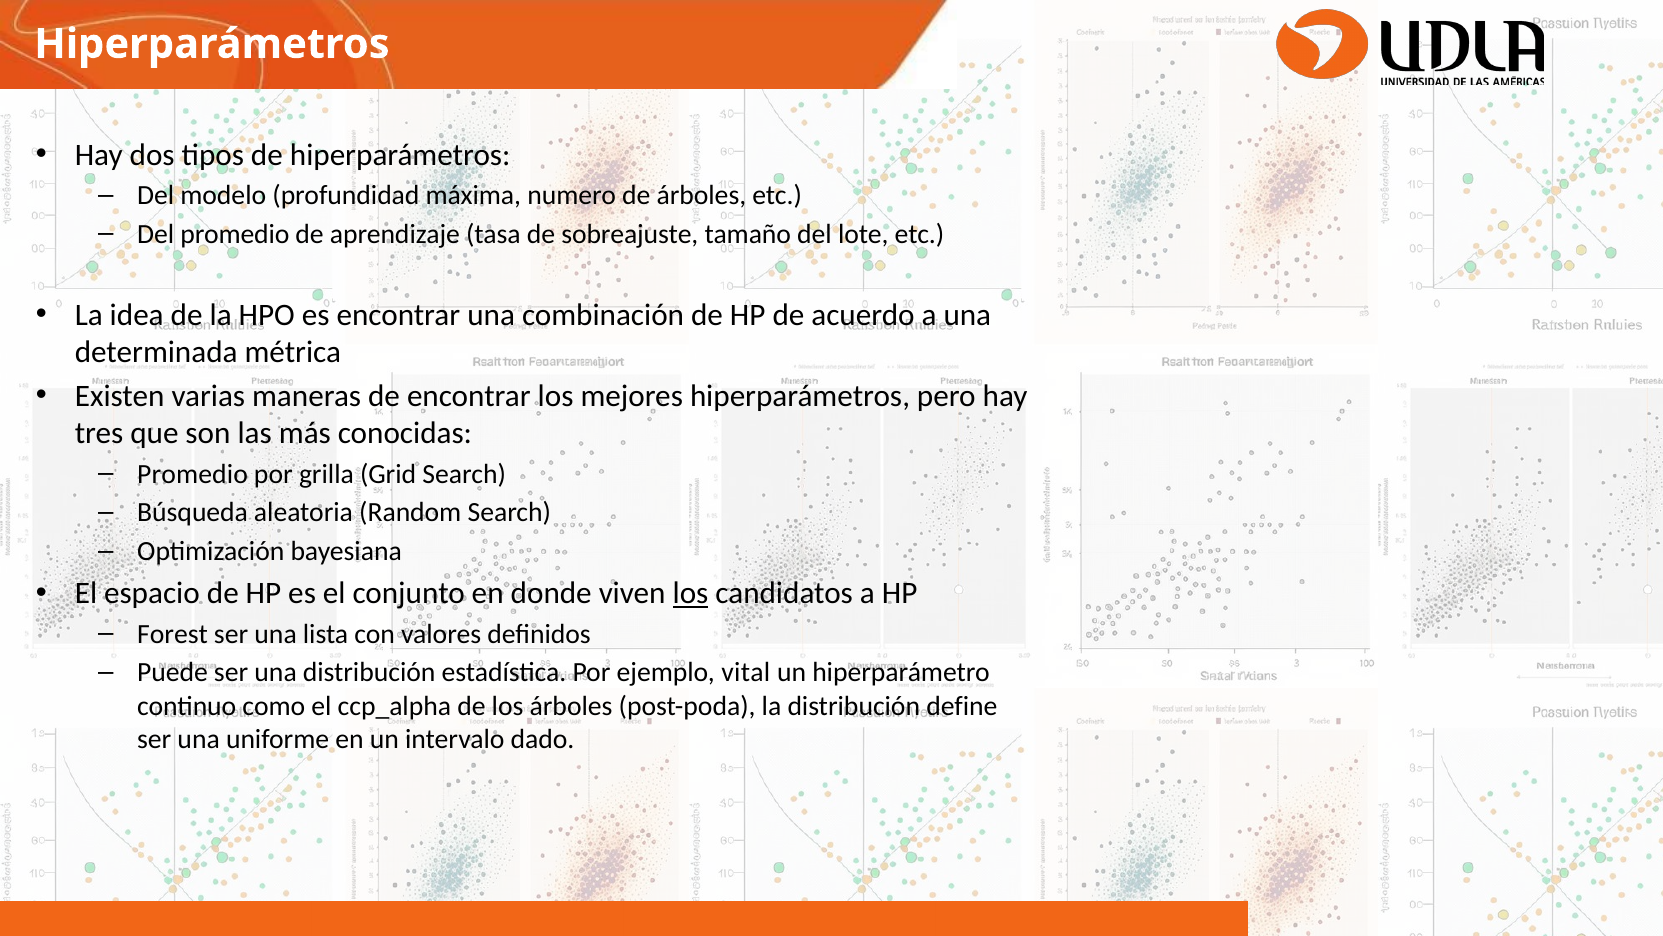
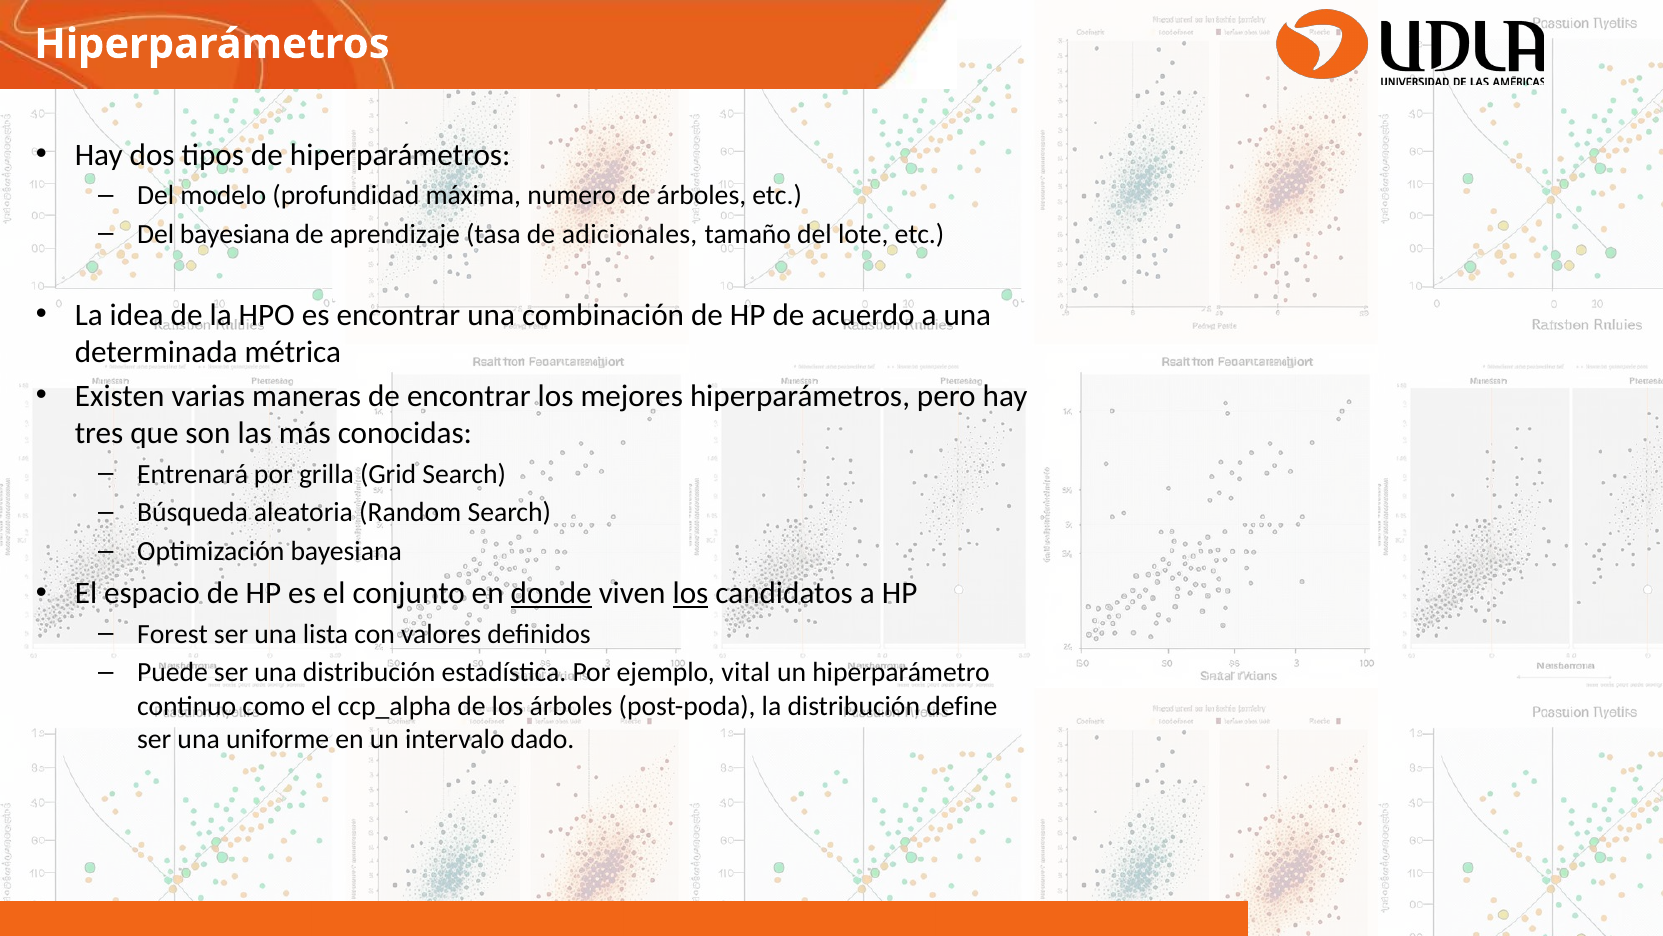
Del promedio: promedio -> bayesiana
sobreajuste: sobreajuste -> adicionales
Promedio at (193, 474): Promedio -> Entrenará
donde underline: none -> present
